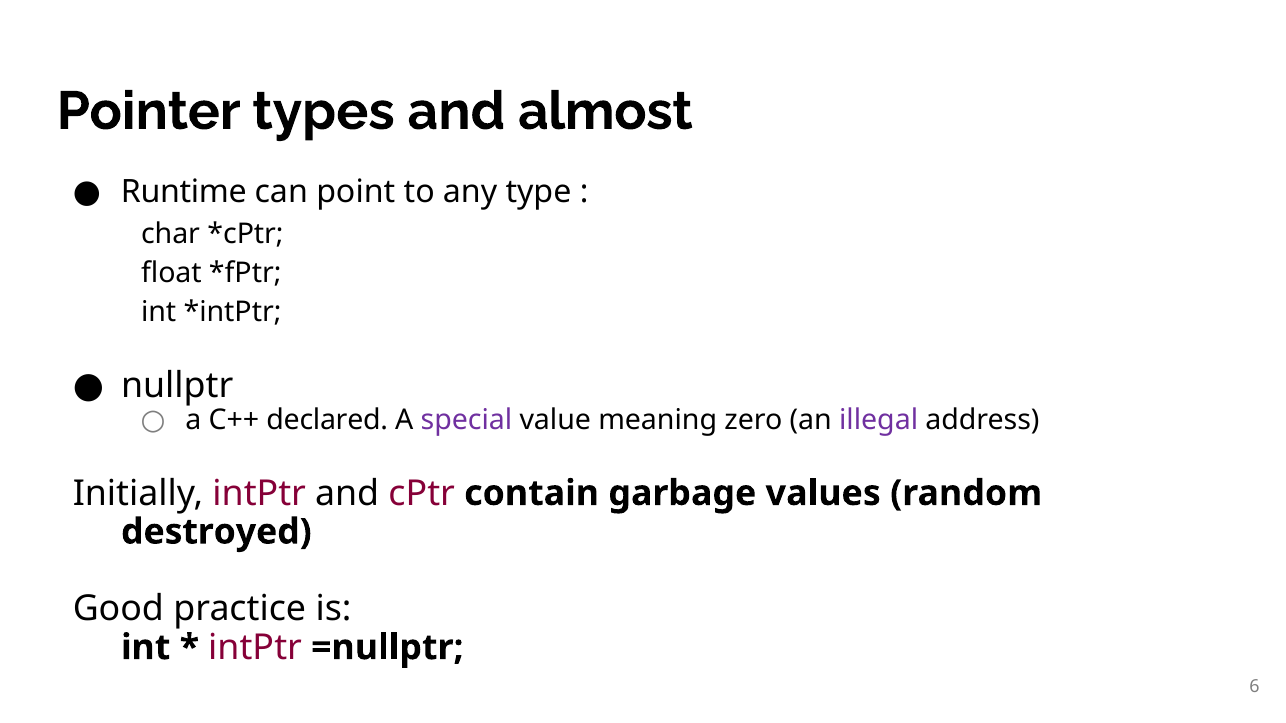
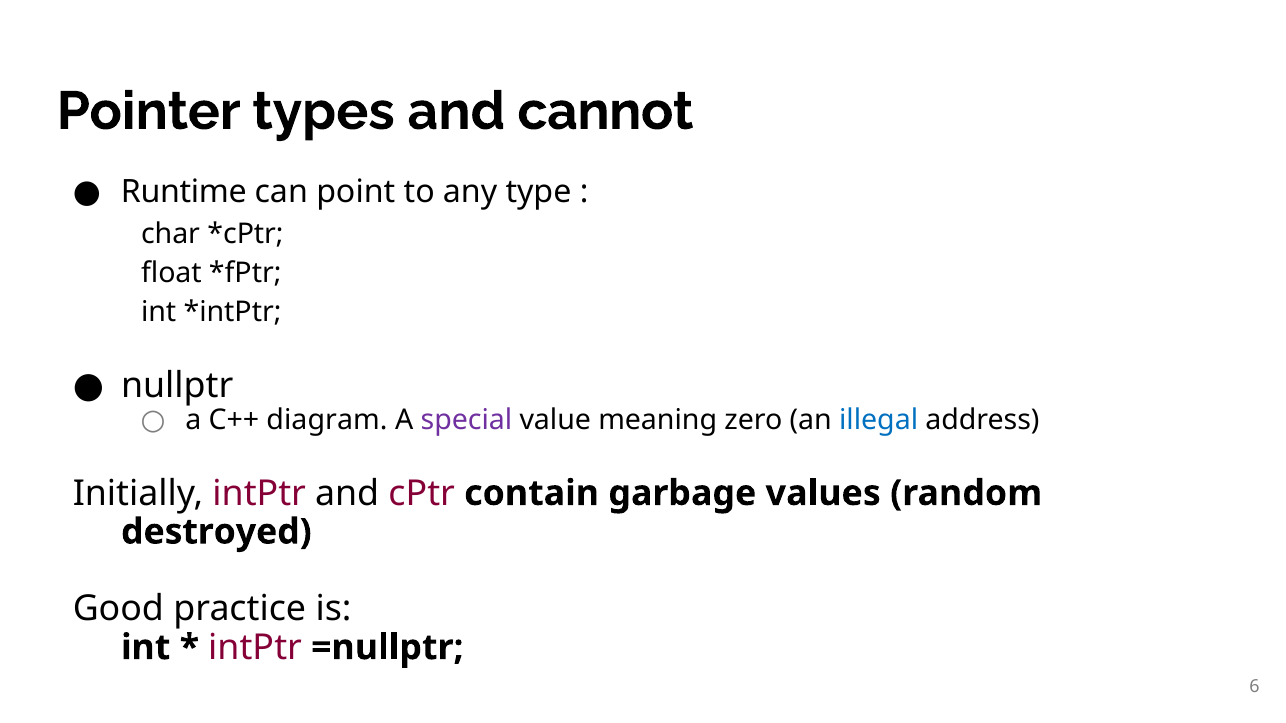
almost: almost -> cannot
declared: declared -> diagram
illegal colour: purple -> blue
